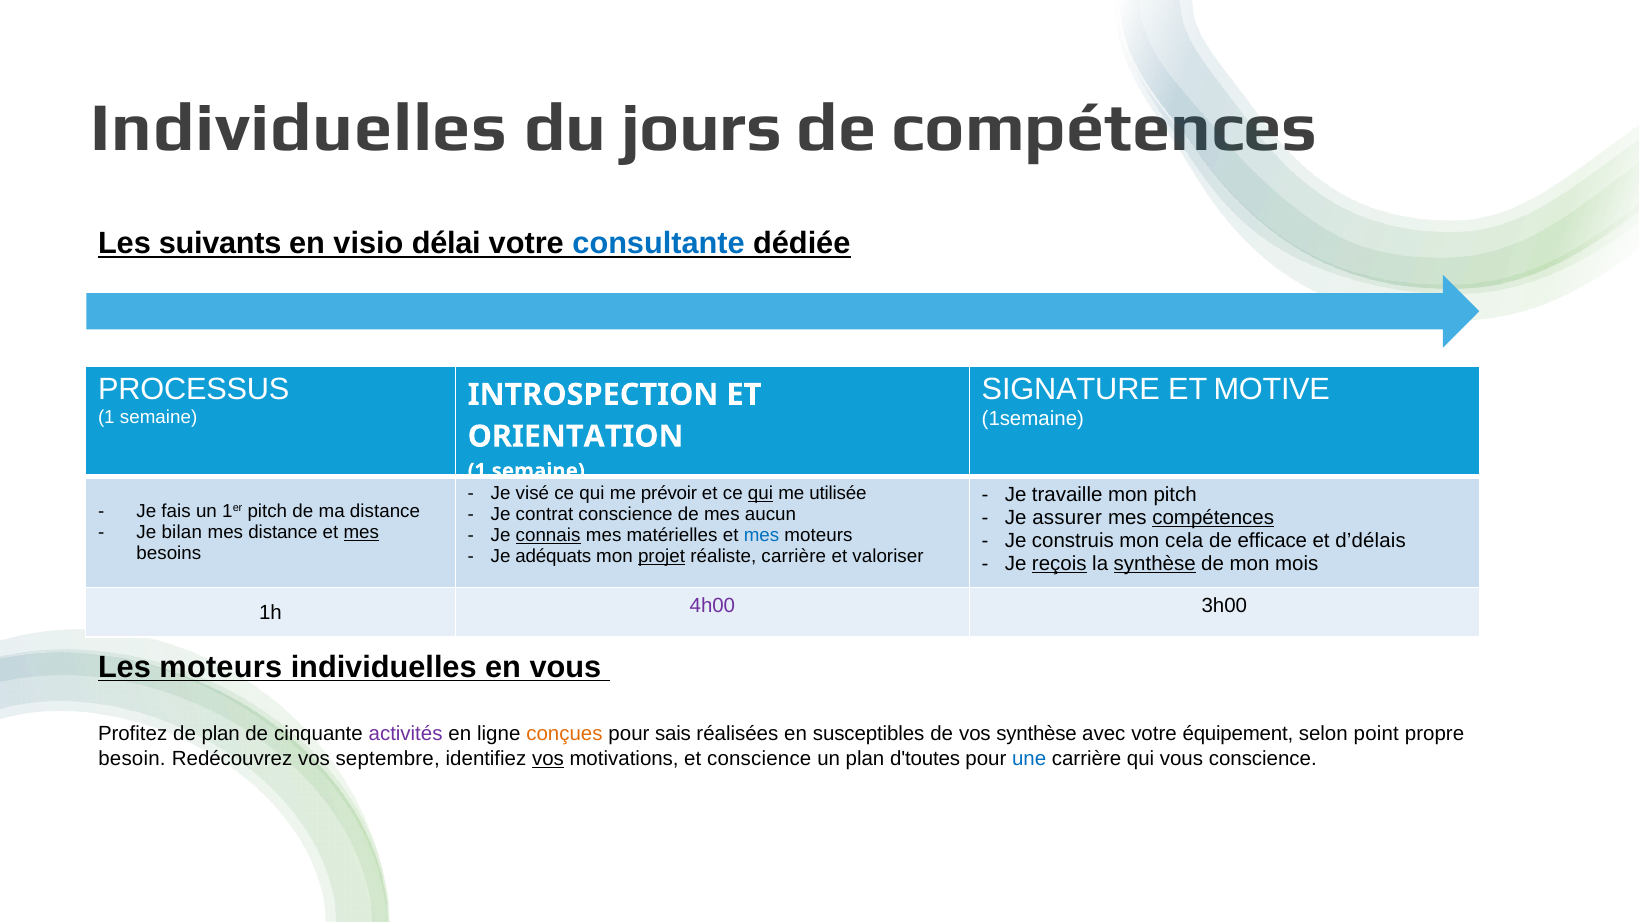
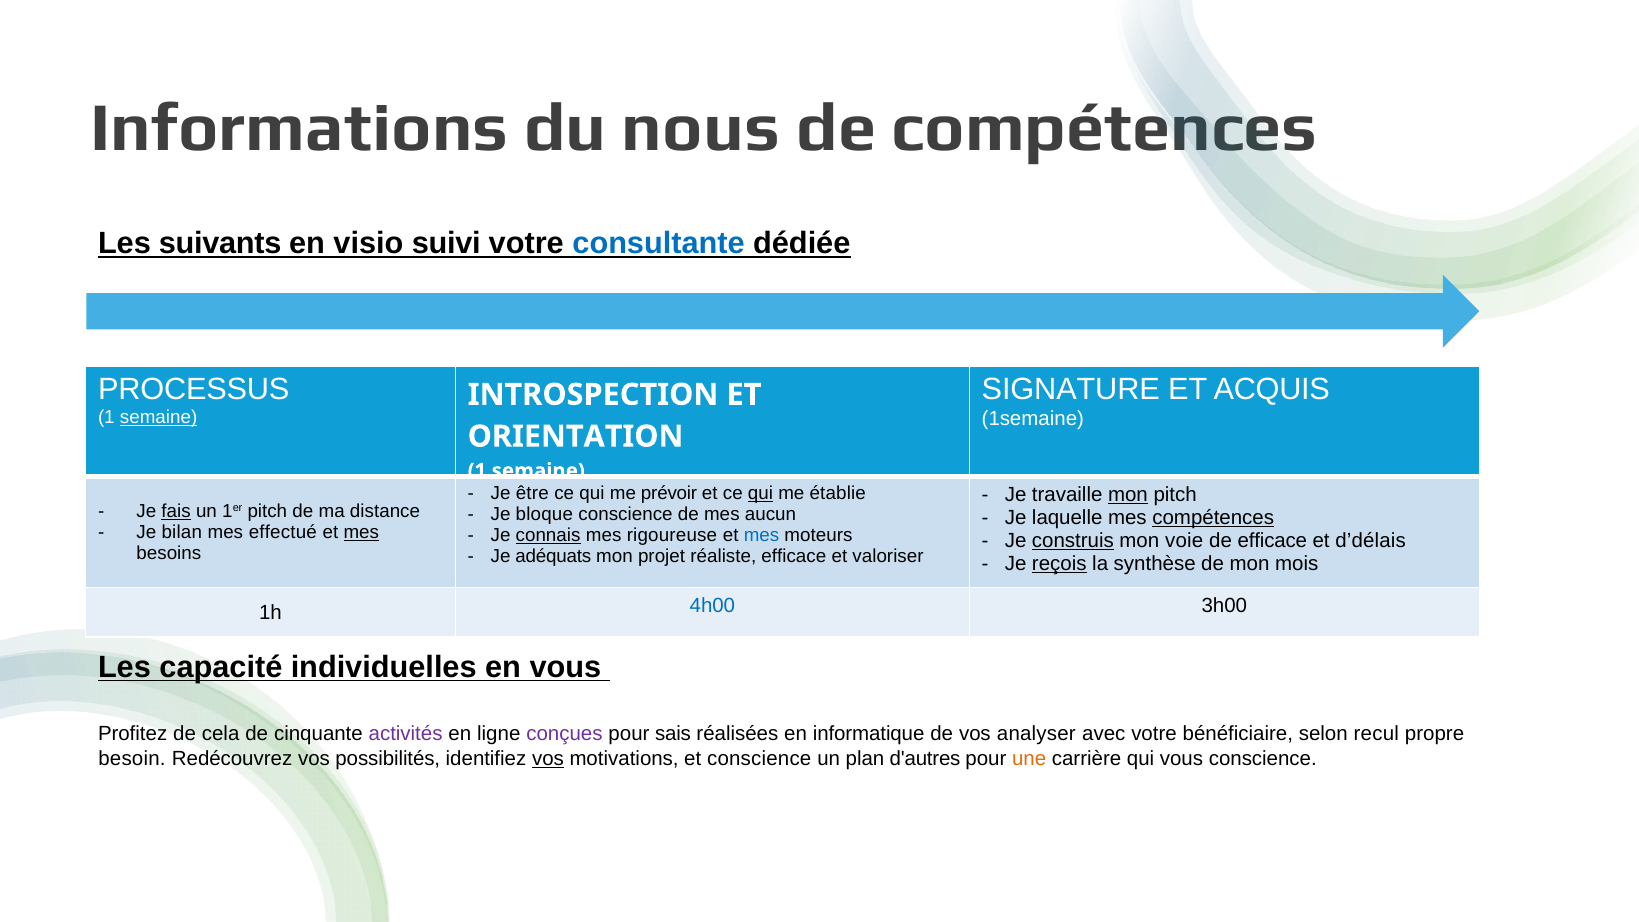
Individuelles at (299, 128): Individuelles -> Informations
jours: jours -> nous
délai: délai -> suivi
MOTIVE: MOTIVE -> ACQUIS
semaine at (159, 417) underline: none -> present
visé: visé -> être
utilisée: utilisée -> établie
mon at (1128, 495) underline: none -> present
fais underline: none -> present
contrat: contrat -> bloque
assurer: assurer -> laquelle
mes distance: distance -> effectué
matérielles: matérielles -> rigoureuse
construis underline: none -> present
cela: cela -> voie
projet underline: present -> none
réaliste carrière: carrière -> efficace
synthèse at (1155, 563) underline: present -> none
4h00 colour: purple -> blue
Les moteurs: moteurs -> capacité
de plan: plan -> cela
conçues colour: orange -> purple
susceptibles: susceptibles -> informatique
vos synthèse: synthèse -> analyser
équipement: équipement -> bénéficiaire
point: point -> recul
septembre: septembre -> possibilités
d'toutes: d'toutes -> d'autres
une colour: blue -> orange
